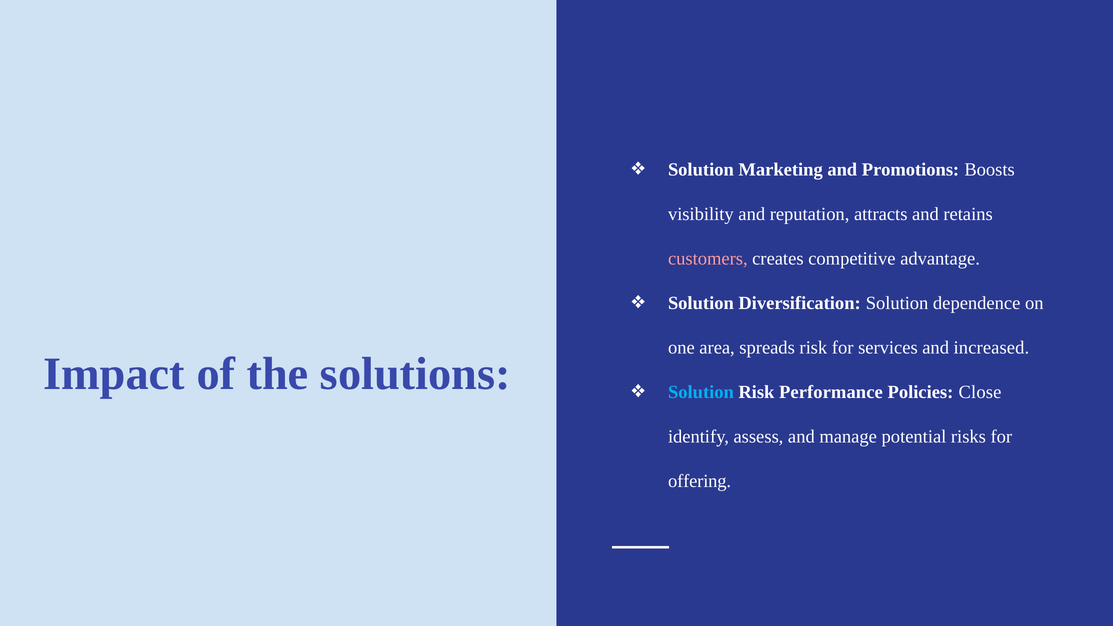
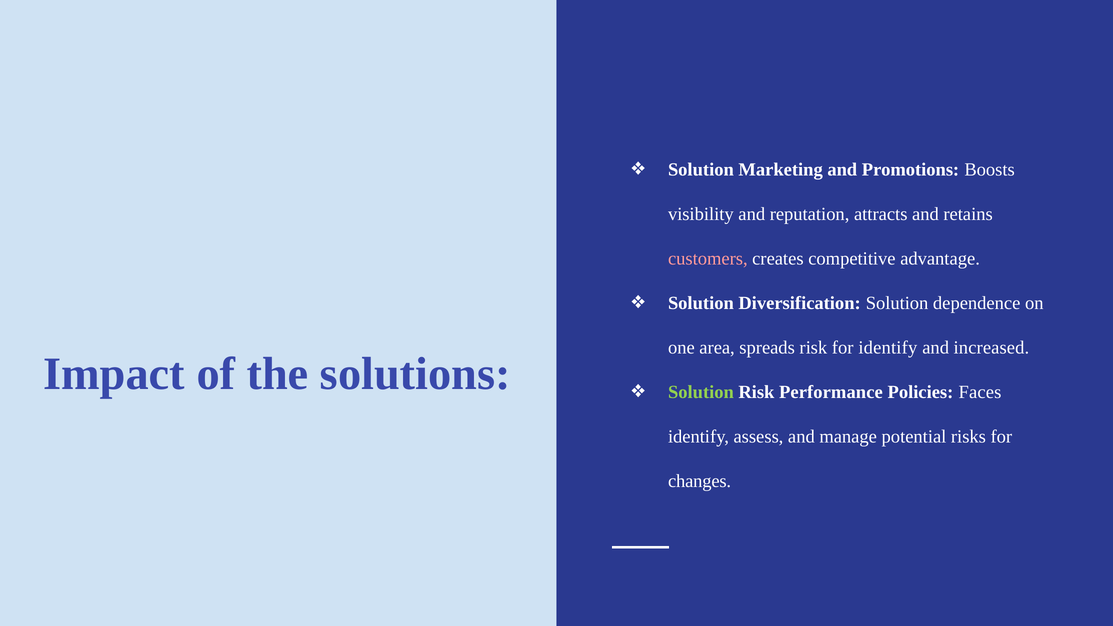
for services: services -> identify
Solution at (701, 392) colour: light blue -> light green
Close: Close -> Faces
offering: offering -> changes
